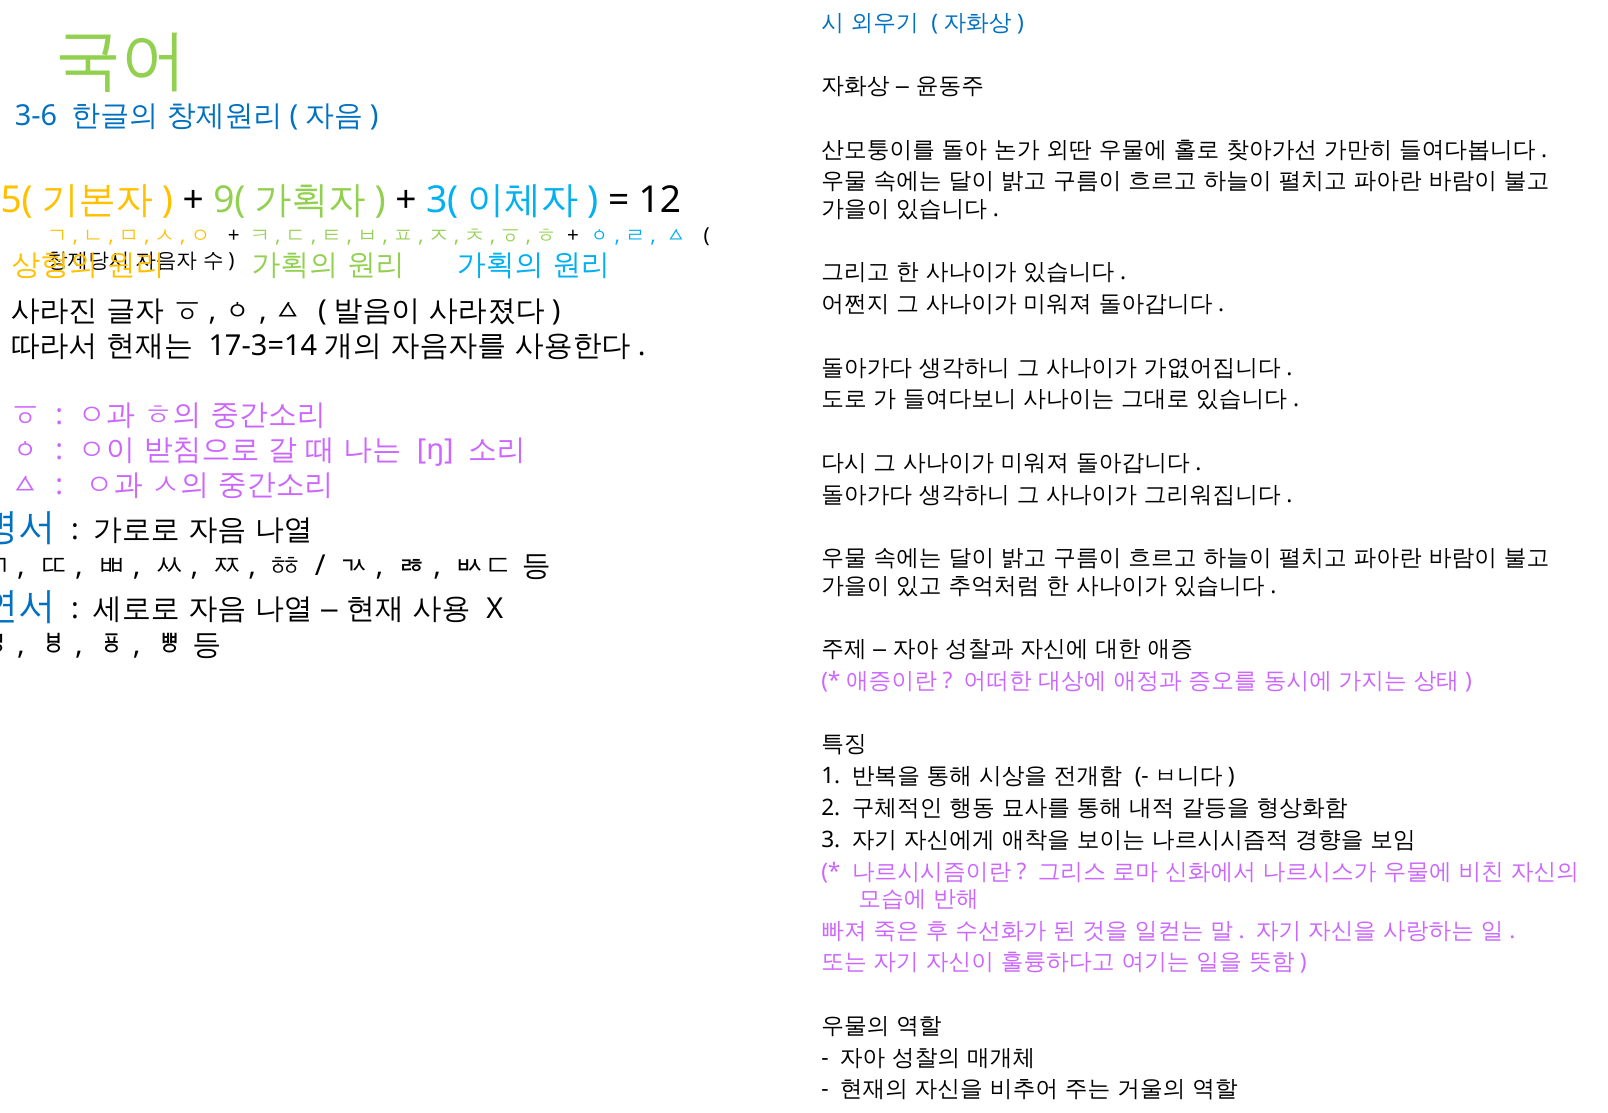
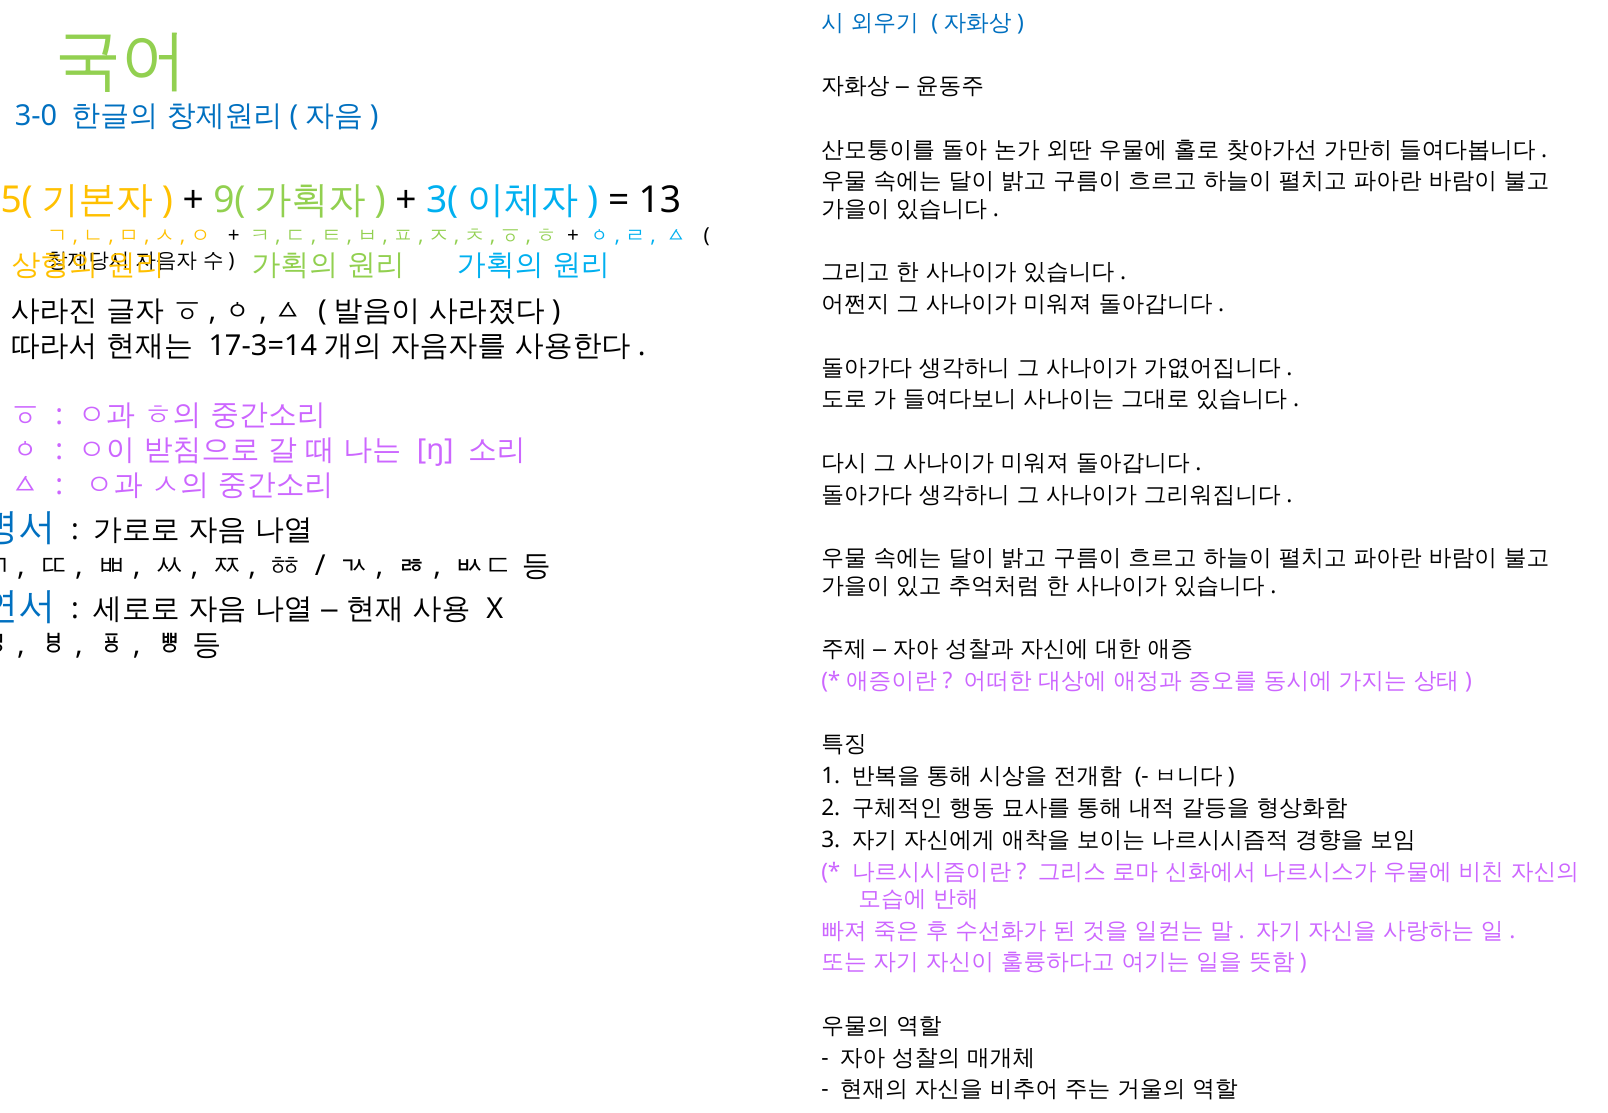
3-6: 3-6 -> 3-0
12: 12 -> 13
